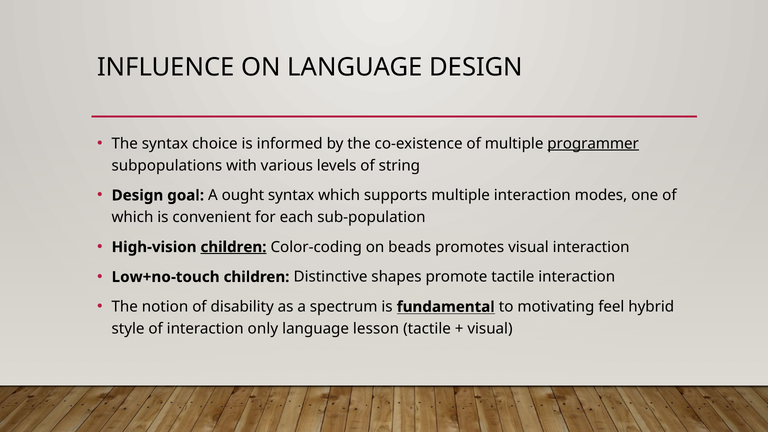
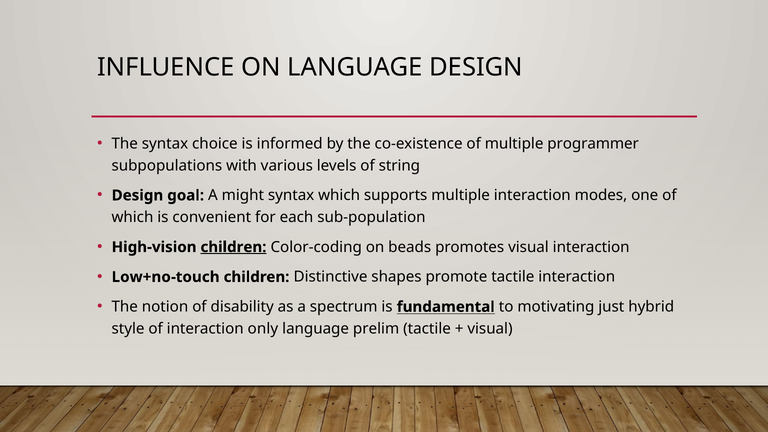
programmer underline: present -> none
ought: ought -> might
feel: feel -> just
lesson: lesson -> prelim
